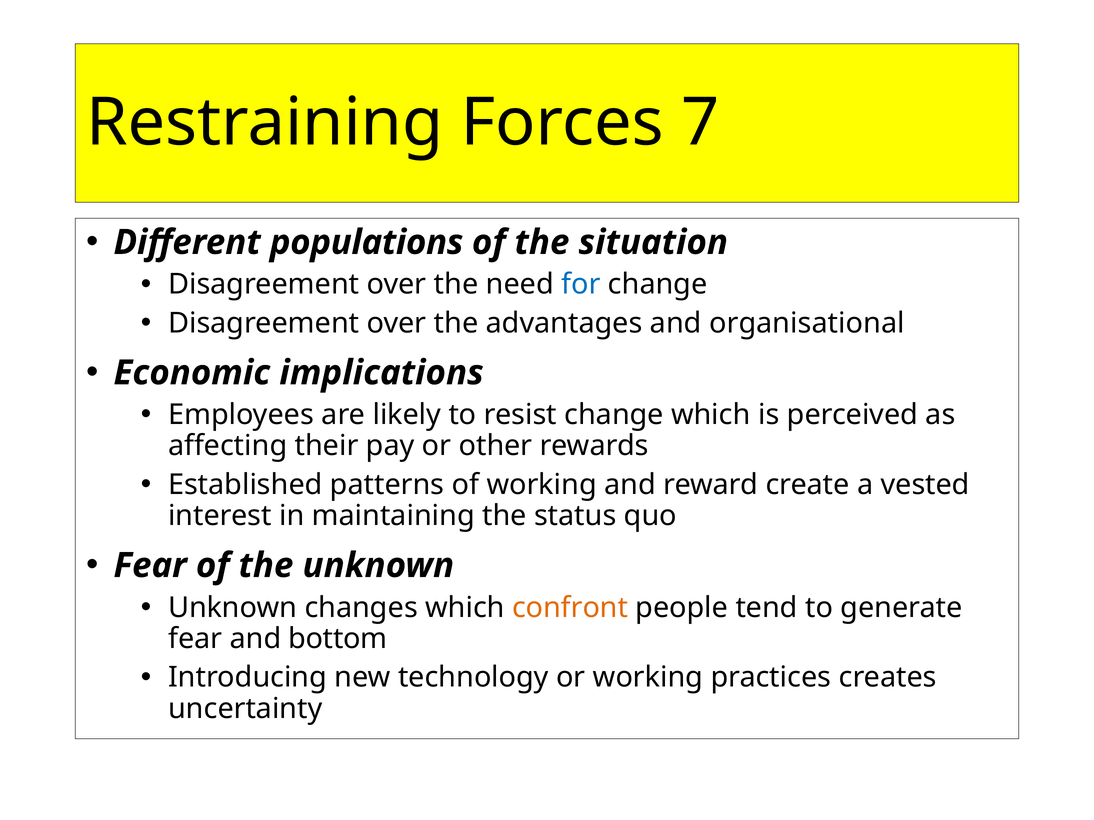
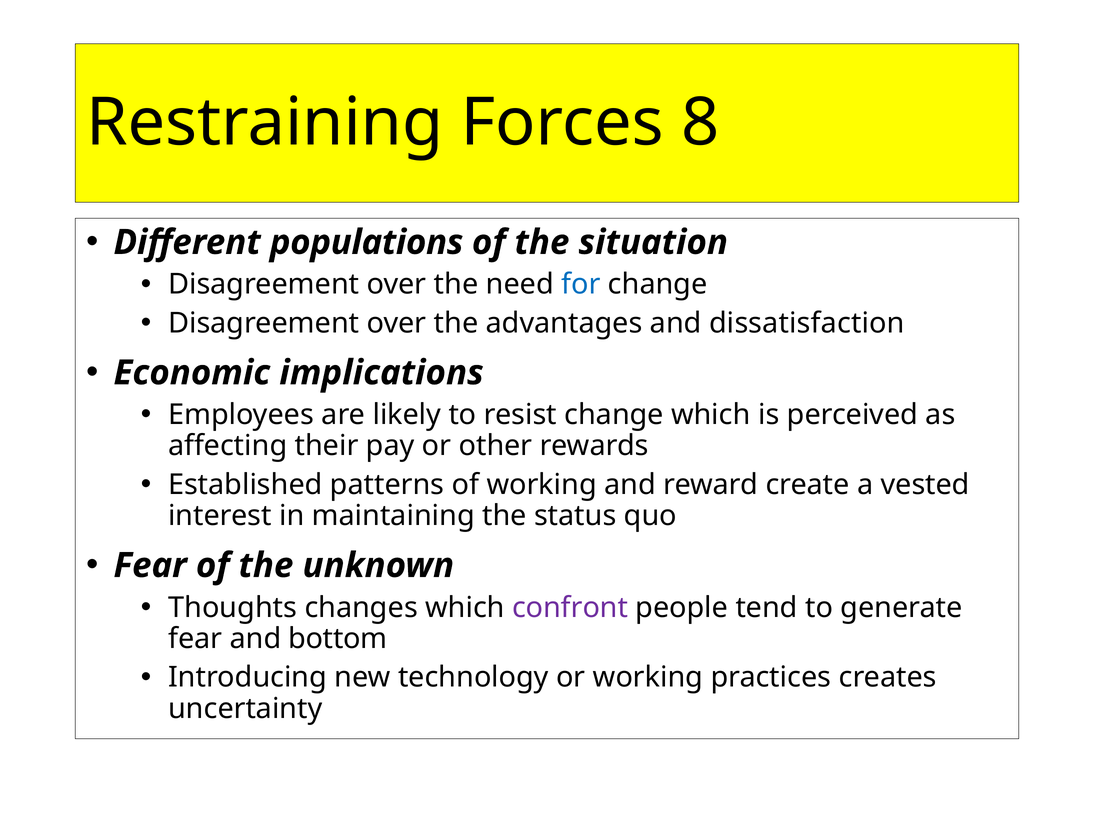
7: 7 -> 8
organisational: organisational -> dissatisfaction
Unknown at (233, 608): Unknown -> Thoughts
confront colour: orange -> purple
